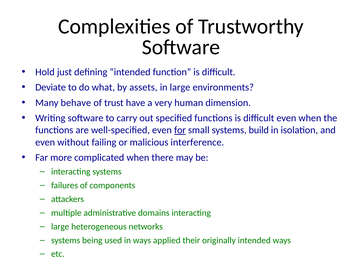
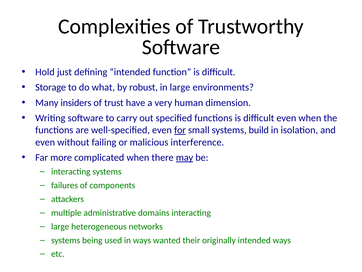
Deviate: Deviate -> Storage
assets: assets -> robust
behave: behave -> insiders
may underline: none -> present
applied: applied -> wanted
